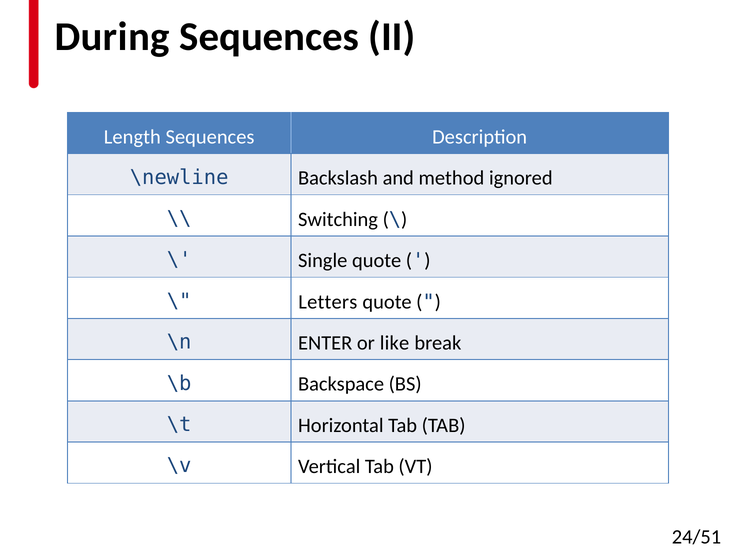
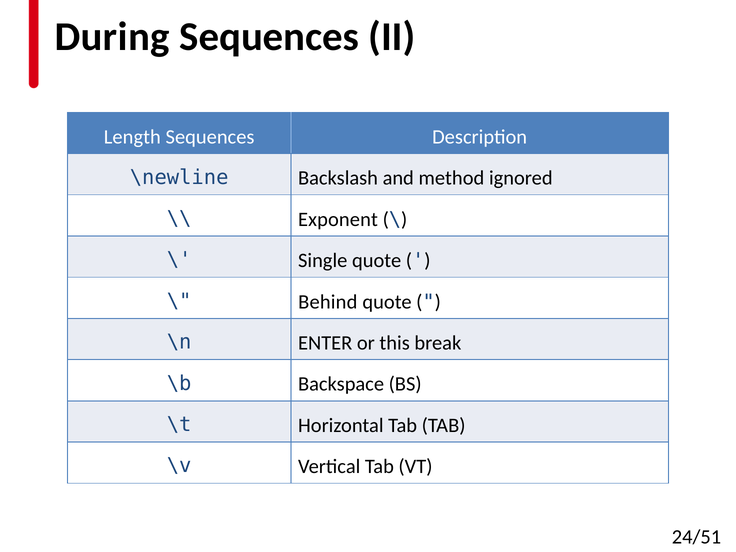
Switching: Switching -> Exponent
Letters: Letters -> Behind
like: like -> this
